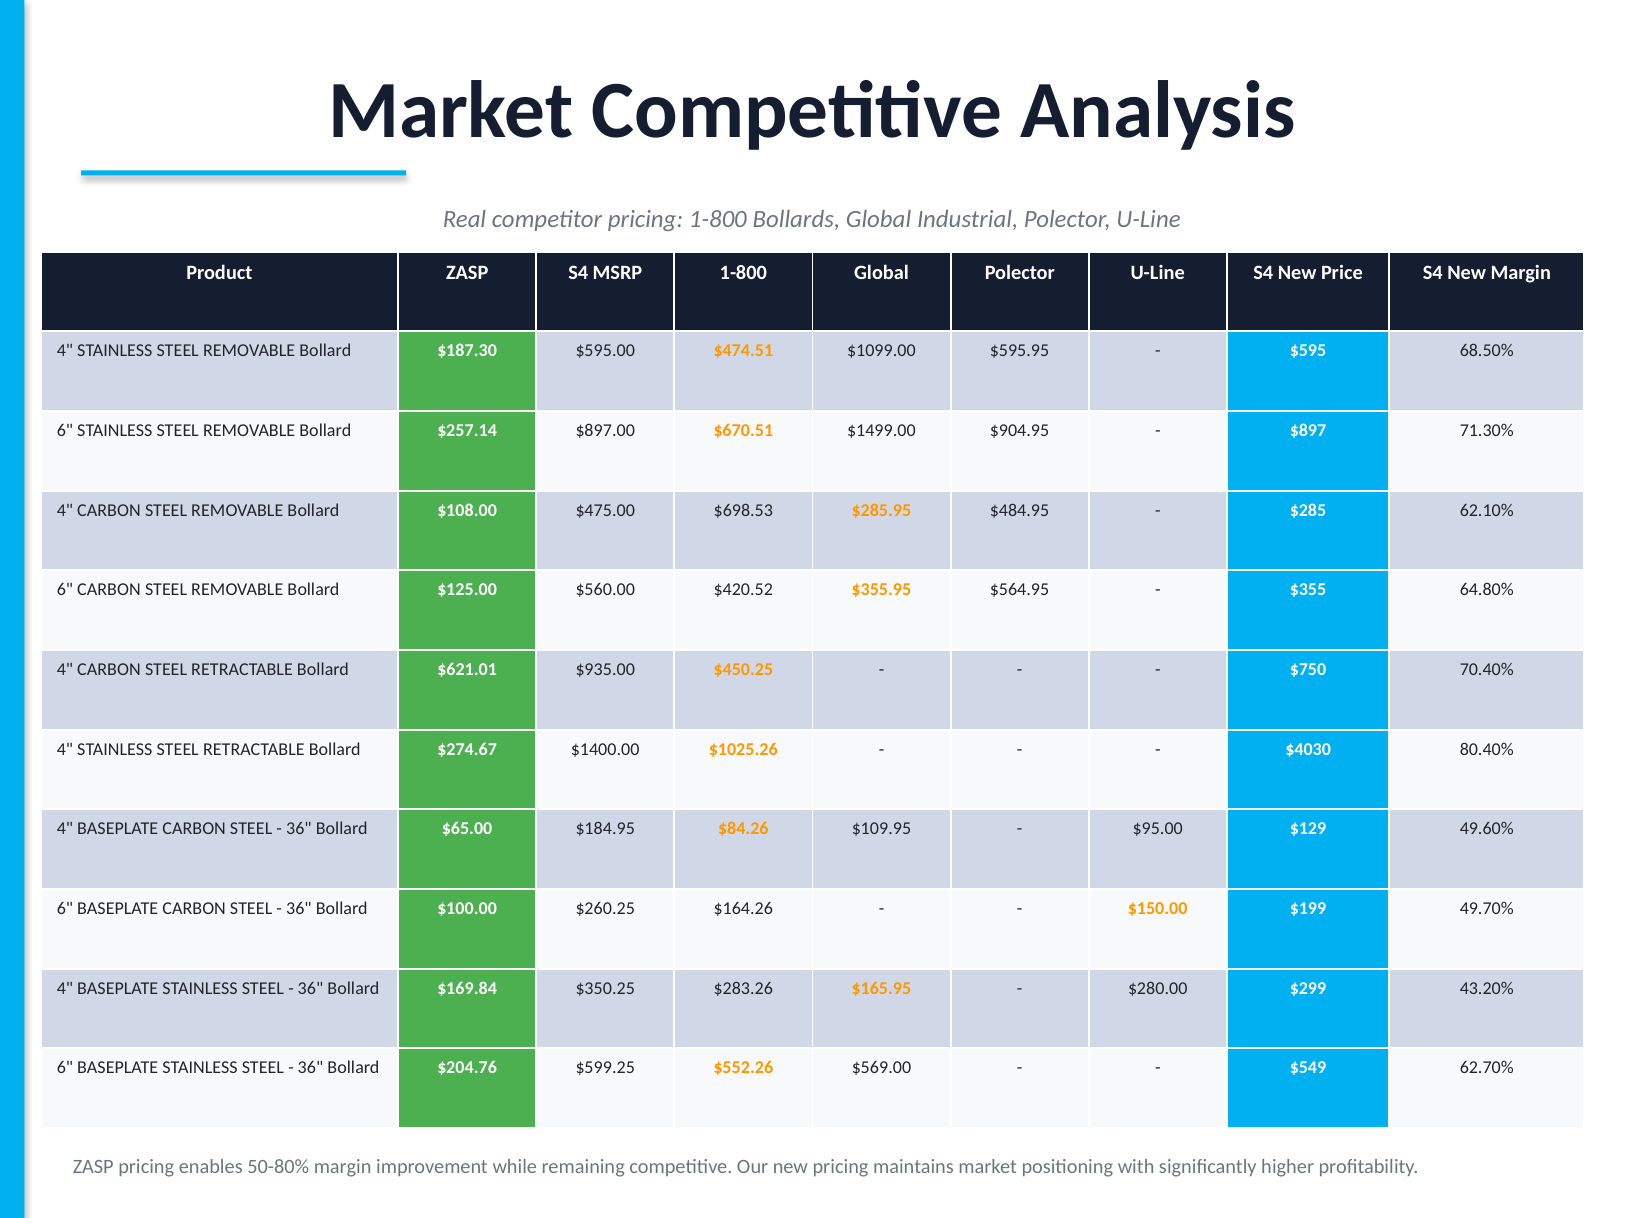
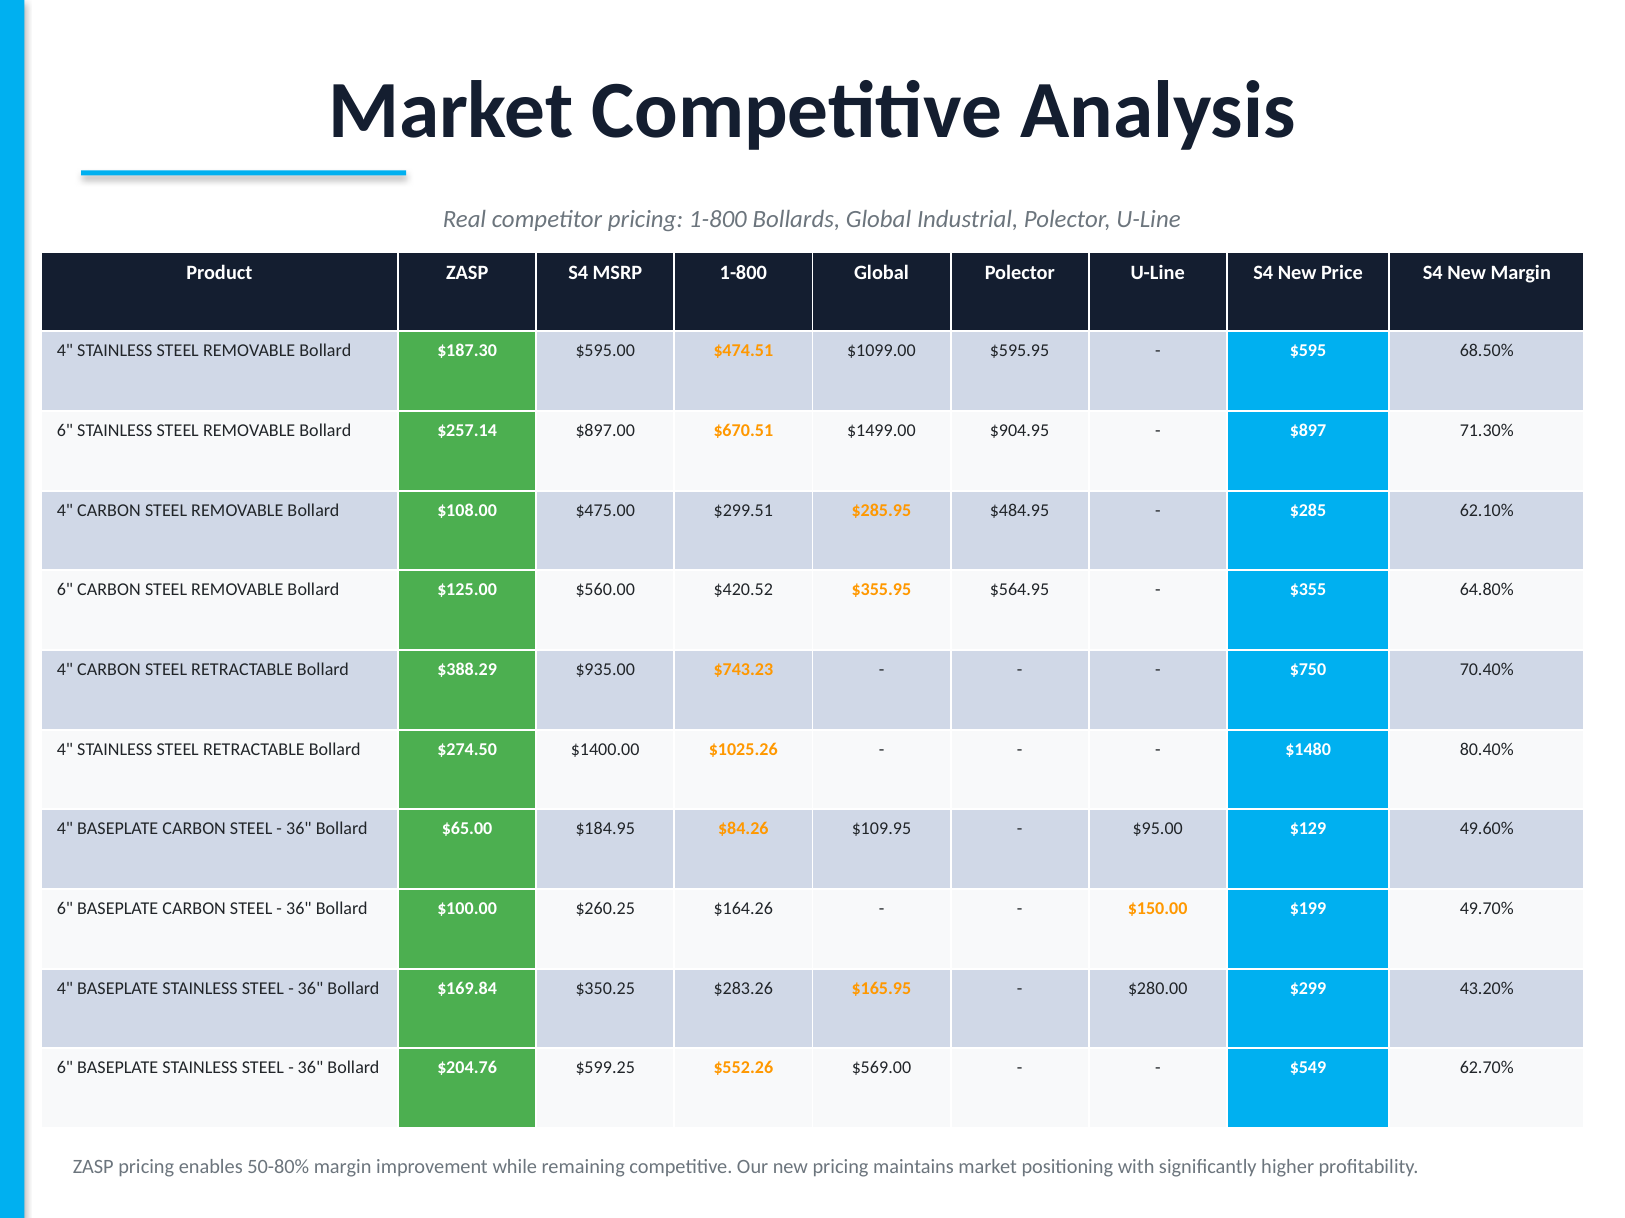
$698.53: $698.53 -> $299.51
$621.01: $621.01 -> $388.29
$450.25: $450.25 -> $743.23
$274.67: $274.67 -> $274.50
$4030: $4030 -> $1480
